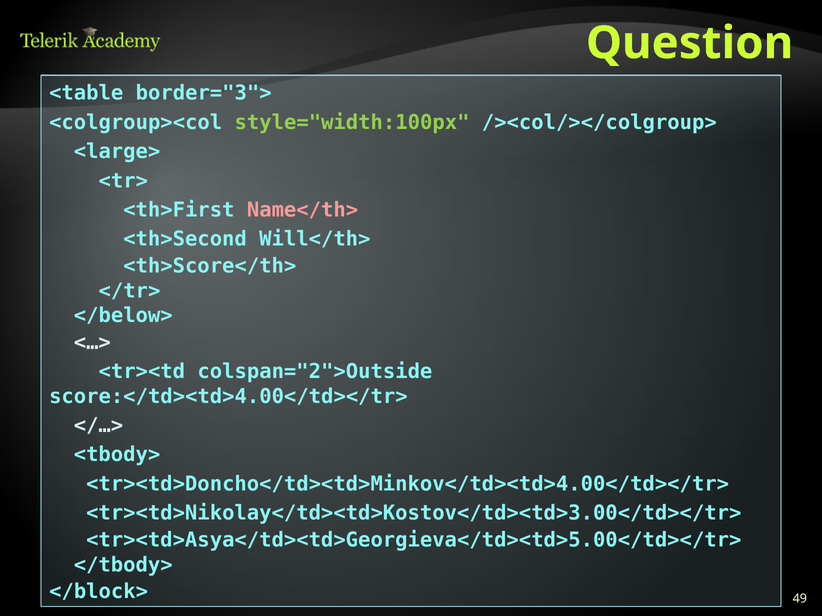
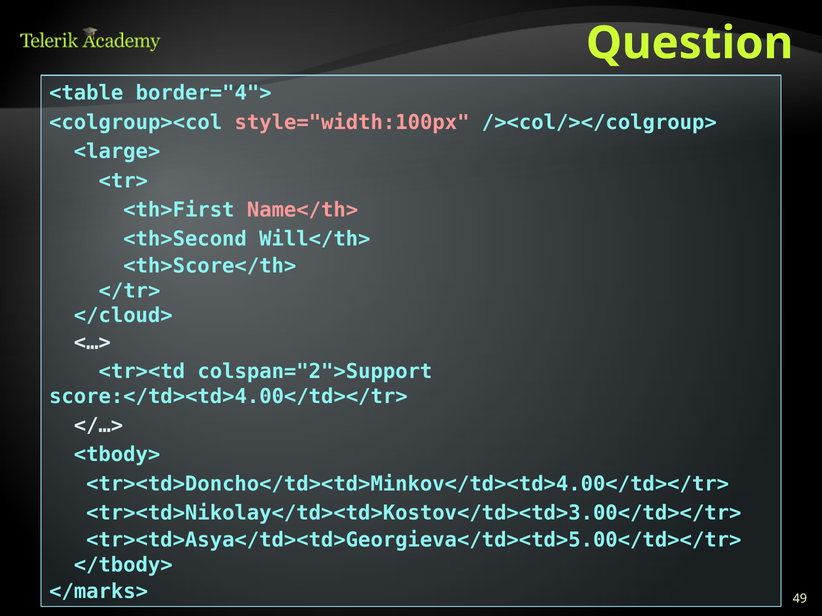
border="3">: border="3"> -> border="4">
style="width:100px colour: light green -> pink
</below>: </below> -> </cloud>
colspan="2">Outside: colspan="2">Outside -> colspan="2">Support
</block>: </block> -> </marks>
